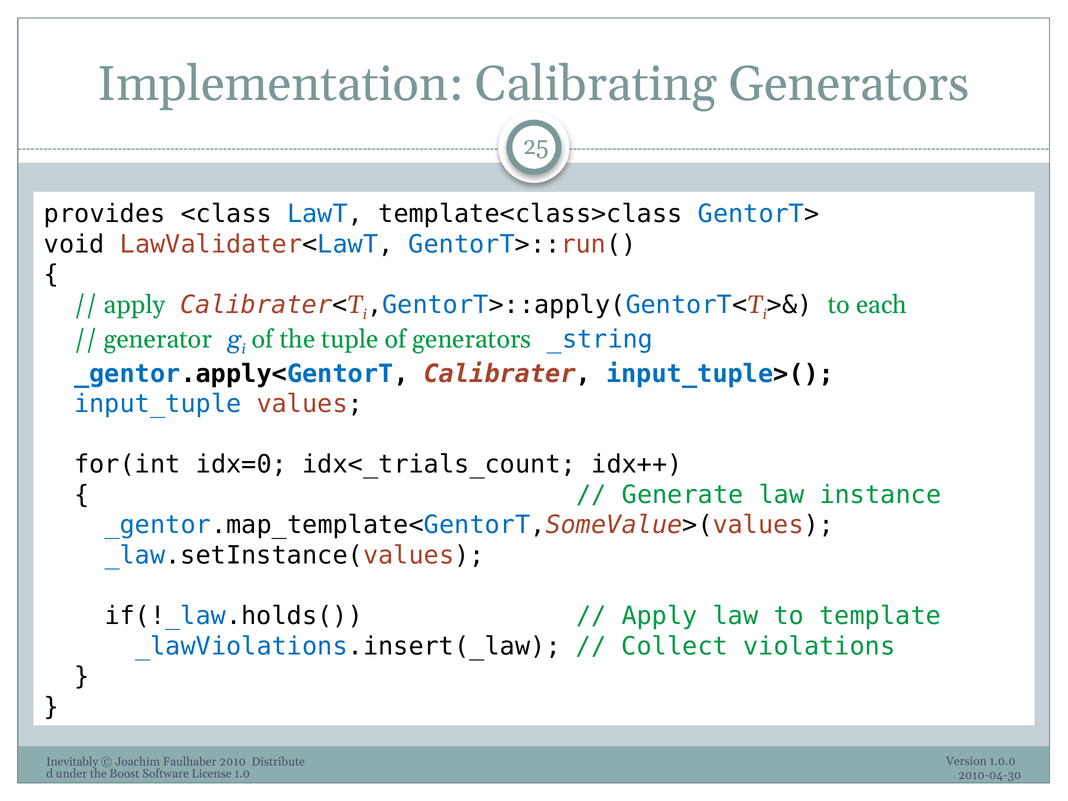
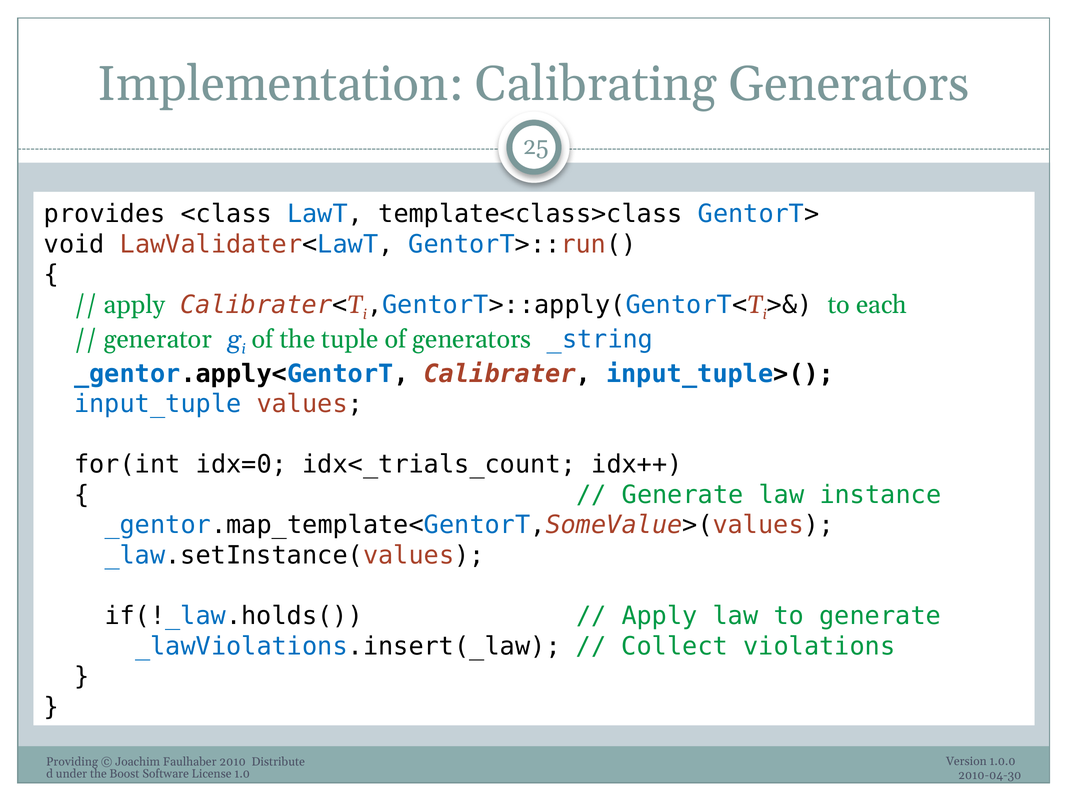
to template: template -> generate
Inevitably: Inevitably -> Providing
